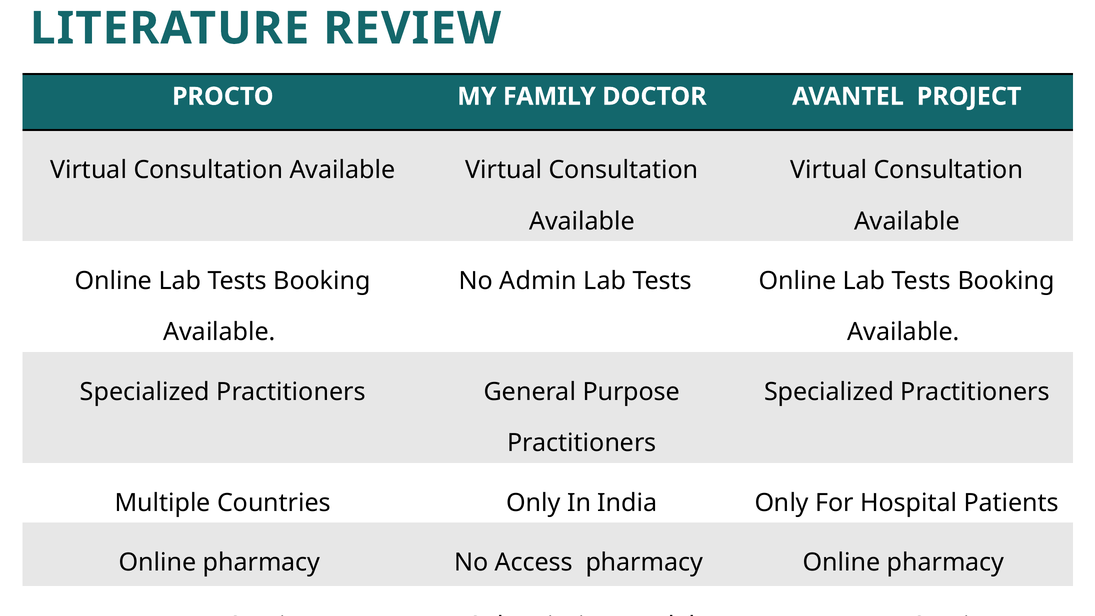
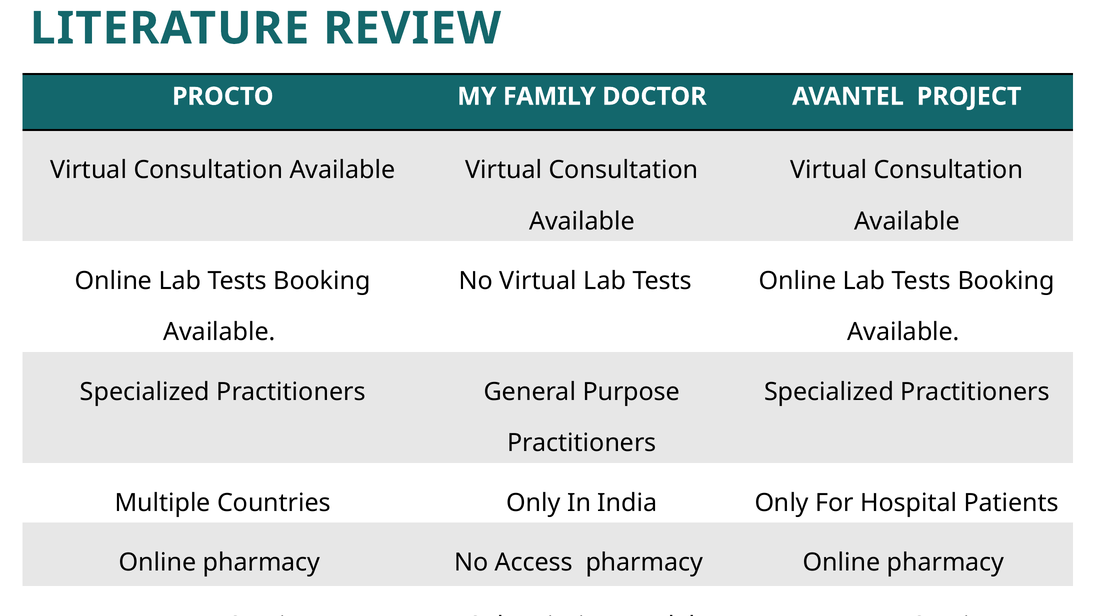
No Admin: Admin -> Virtual
